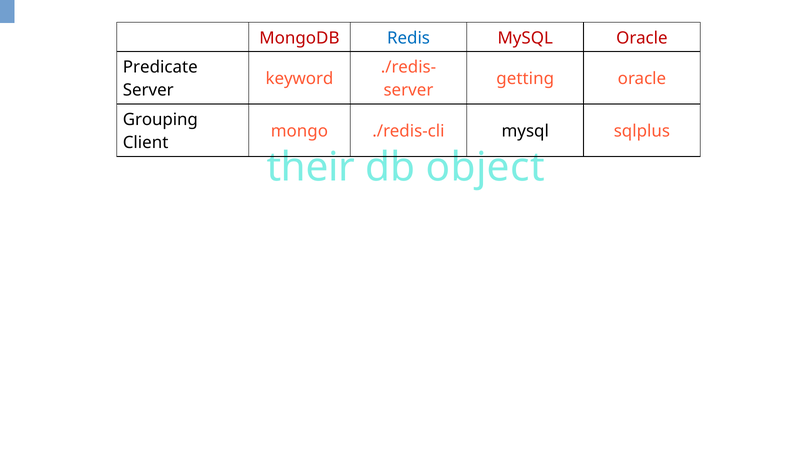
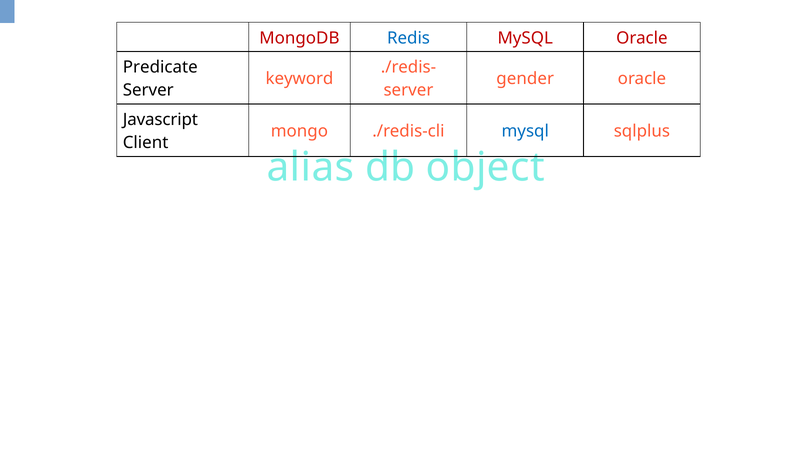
getting: getting -> gender
Grouping: Grouping -> Javascript
mysql at (525, 131) colour: black -> blue
their: their -> alias
